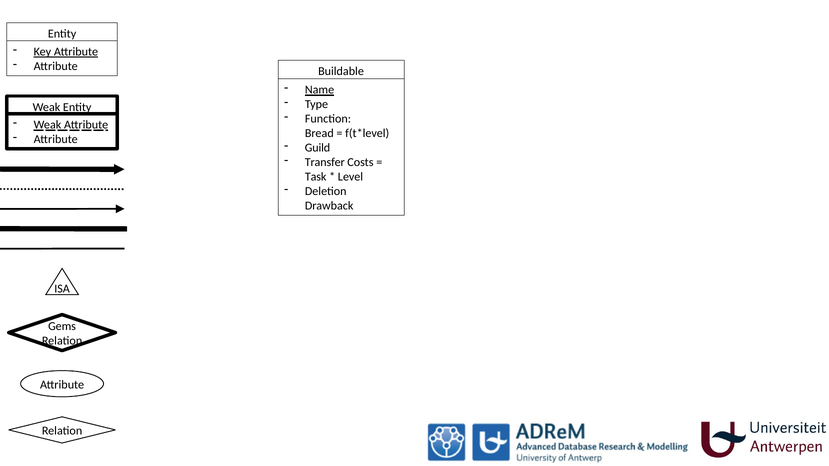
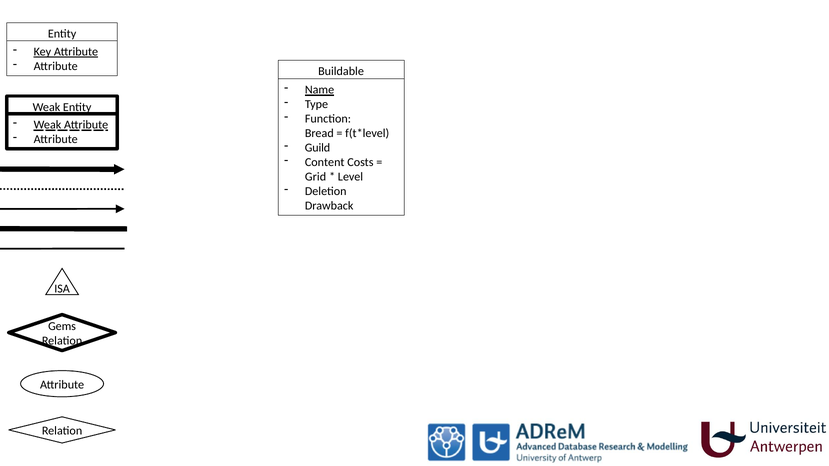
Transfer: Transfer -> Content
Task: Task -> Grid
